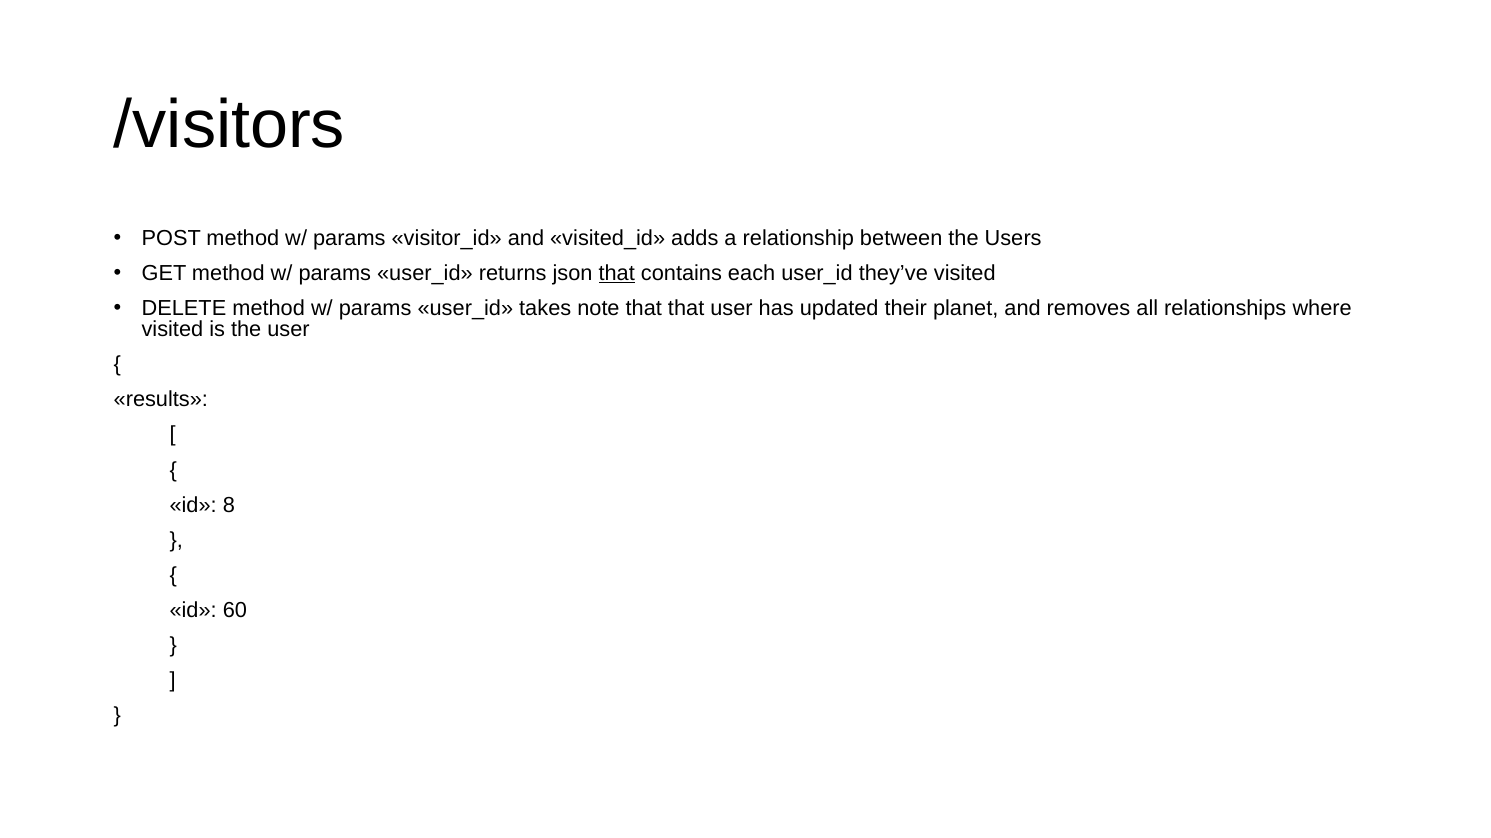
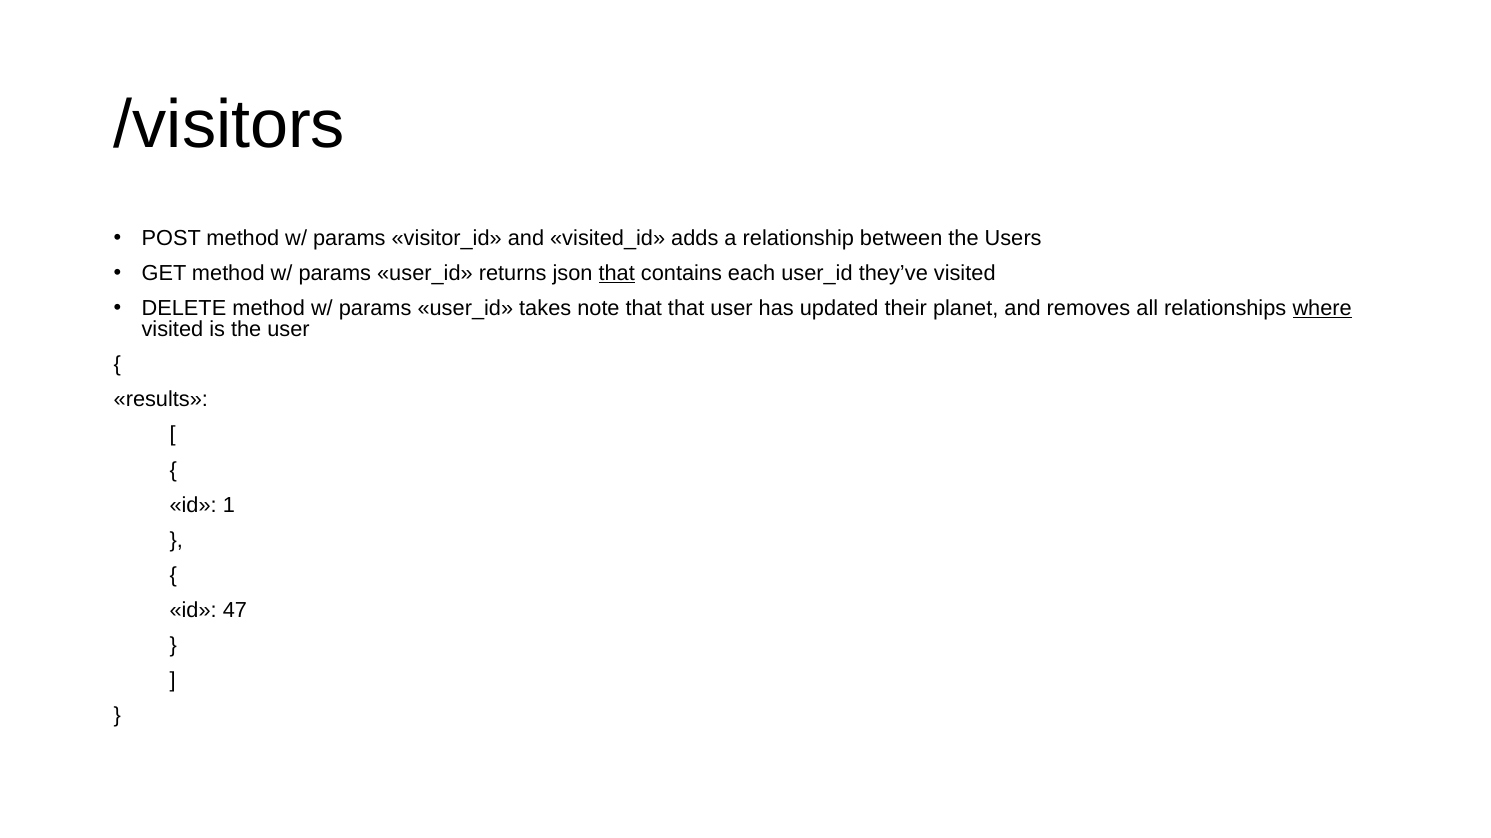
where underline: none -> present
8: 8 -> 1
60: 60 -> 47
